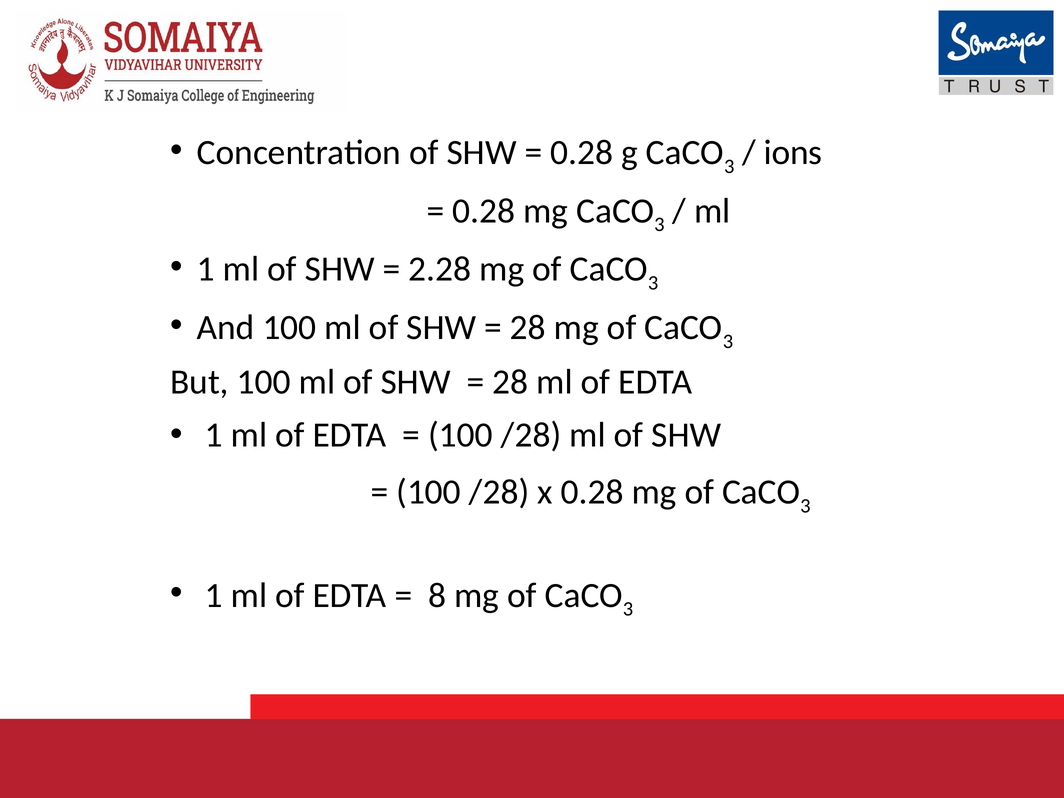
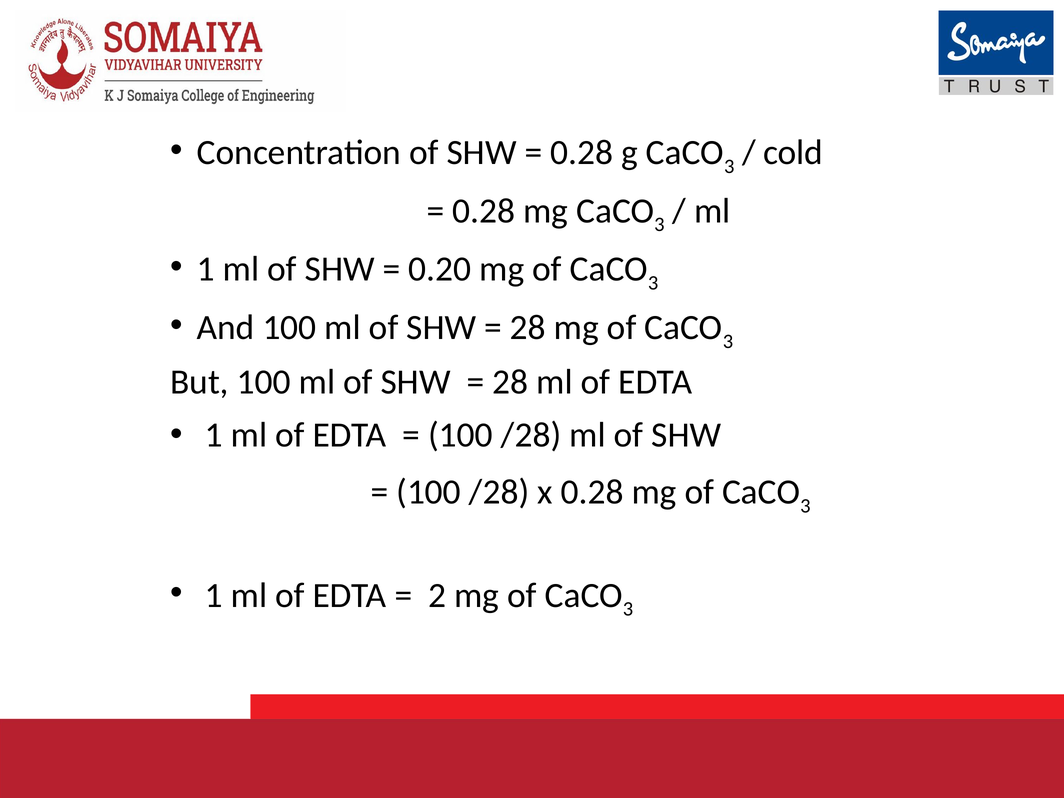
ions: ions -> cold
2.28: 2.28 -> 0.20
8: 8 -> 2
